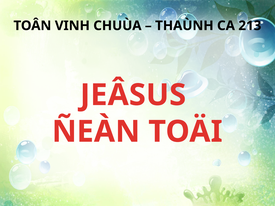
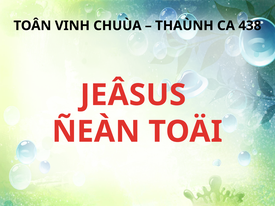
213: 213 -> 438
